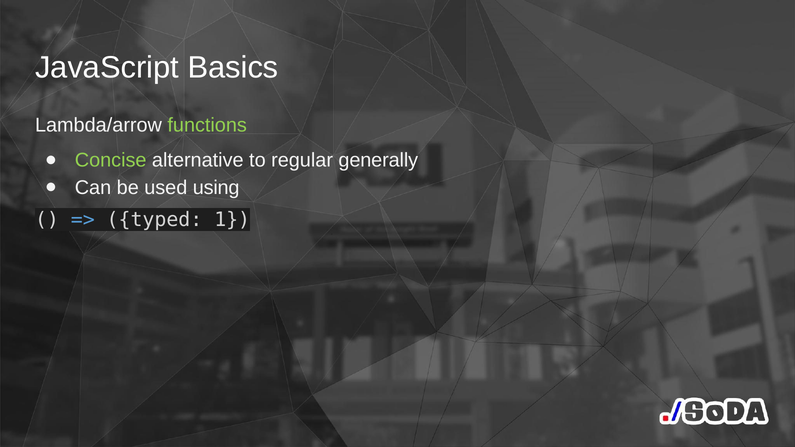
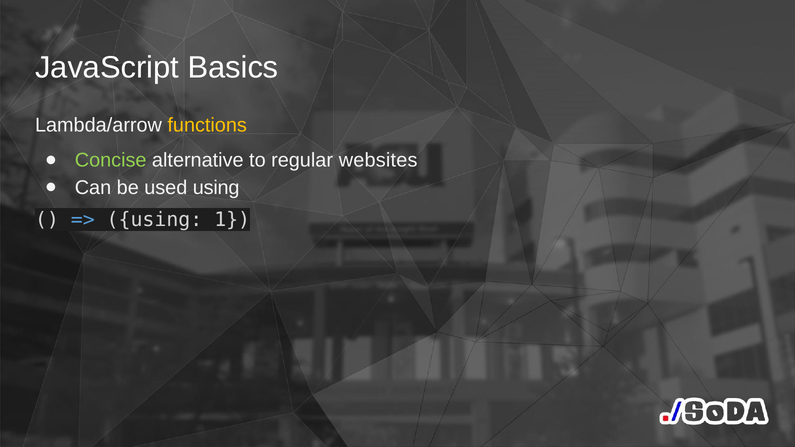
functions colour: light green -> yellow
generally: generally -> websites
typed at (154, 220): typed -> using
